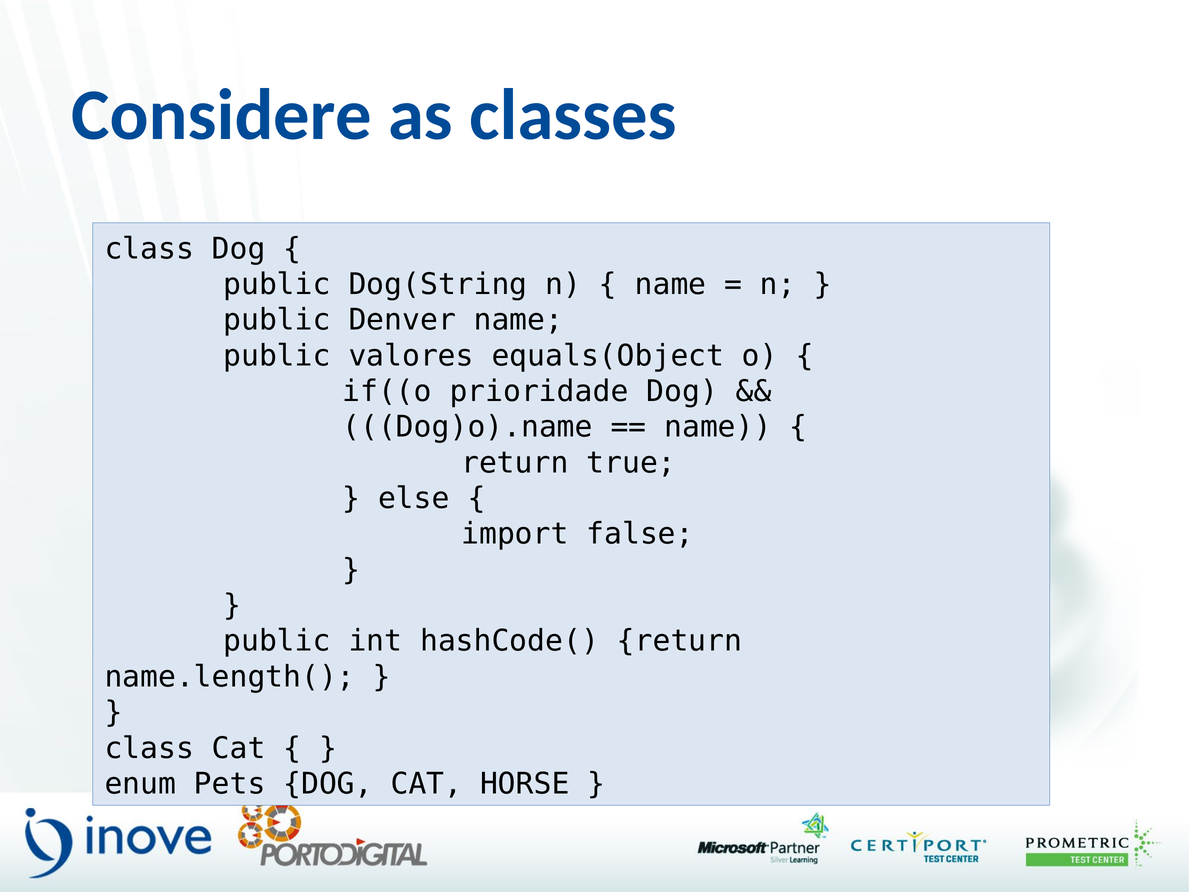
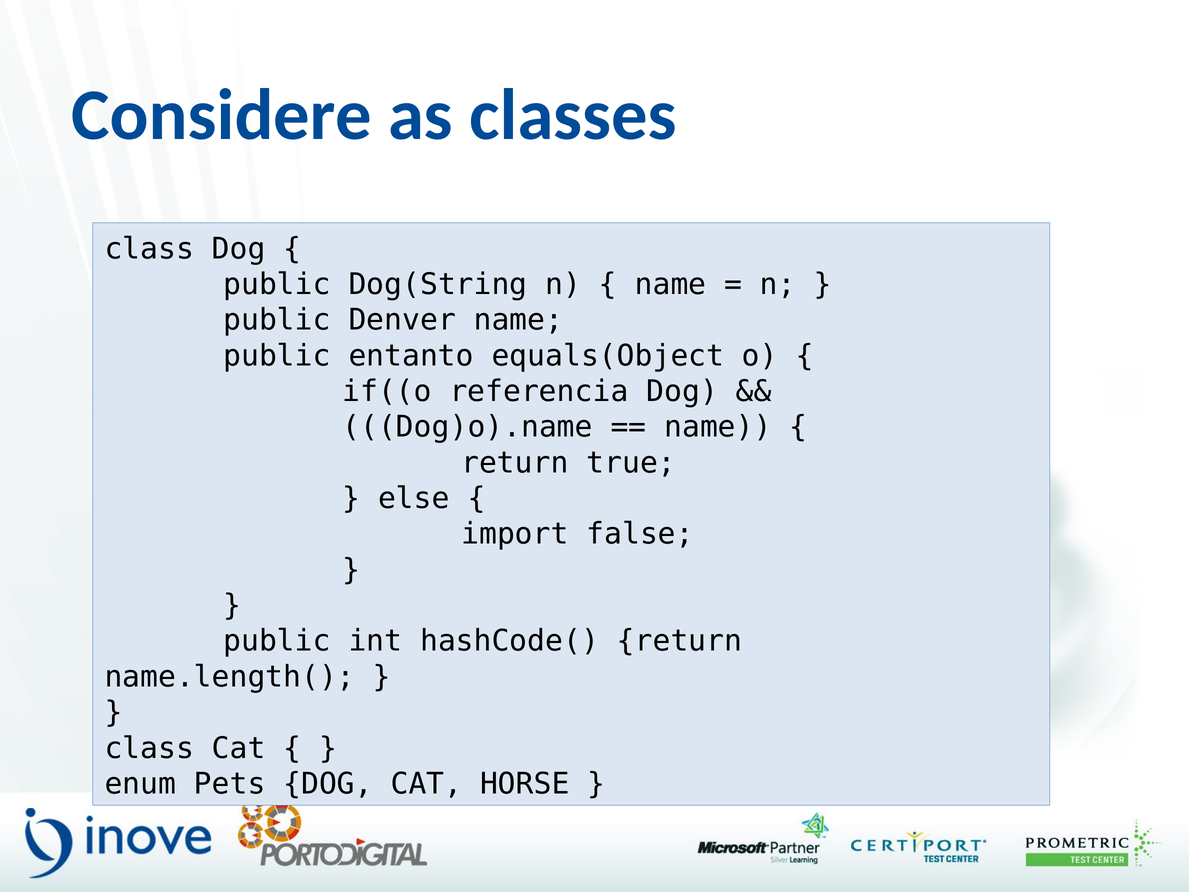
valores: valores -> entanto
prioridade: prioridade -> referencia
